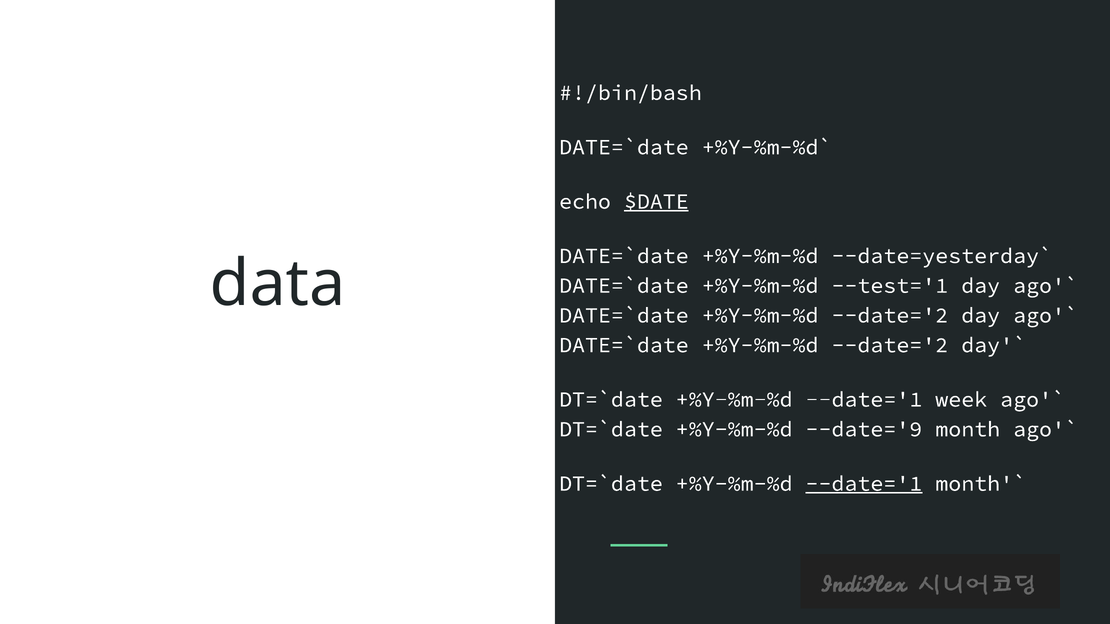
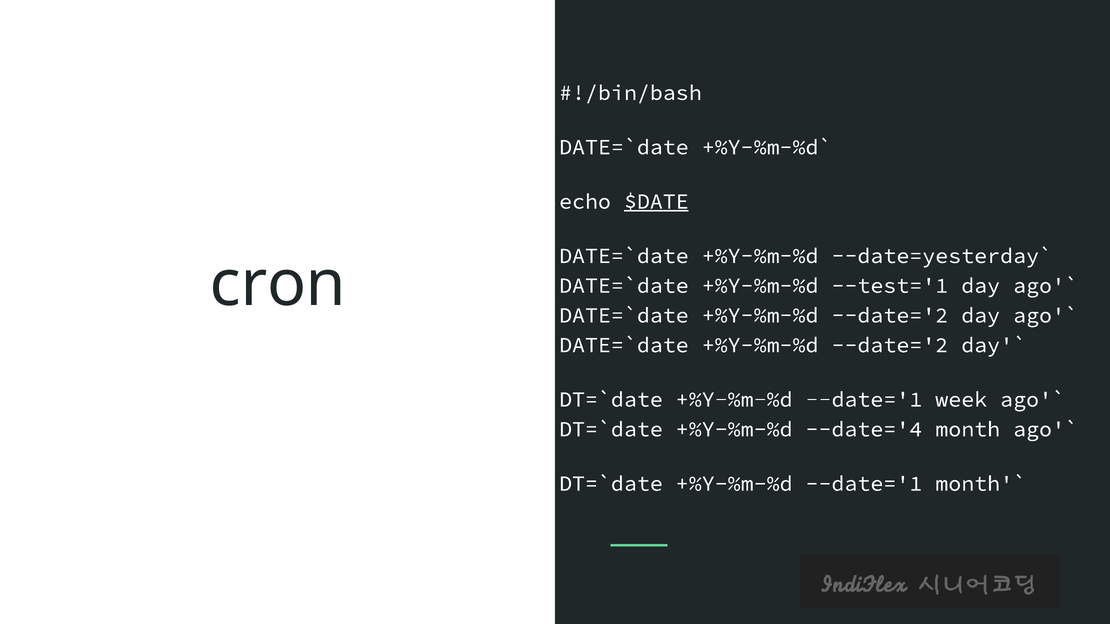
data: data -> cron
--date='9: --date='9 -> --date='4
--date='1 at (864, 484) underline: present -> none
